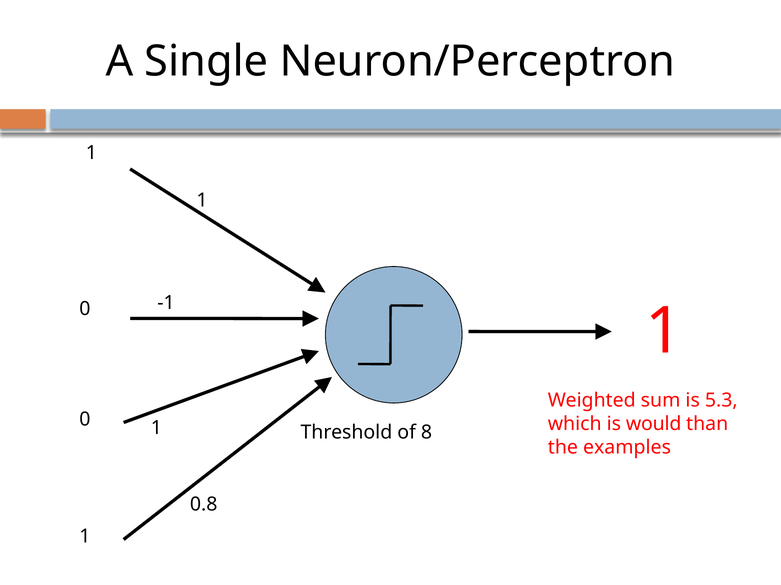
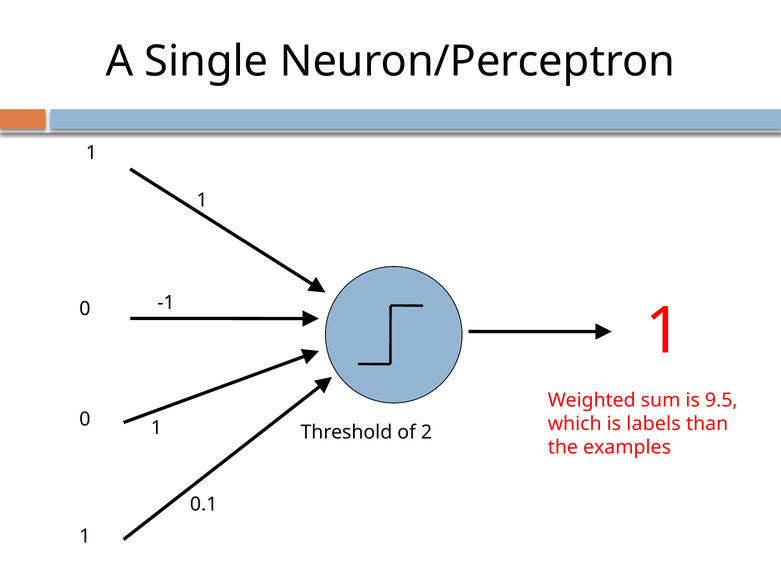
5.3: 5.3 -> 9.5
would: would -> labels
8: 8 -> 2
0.8: 0.8 -> 0.1
